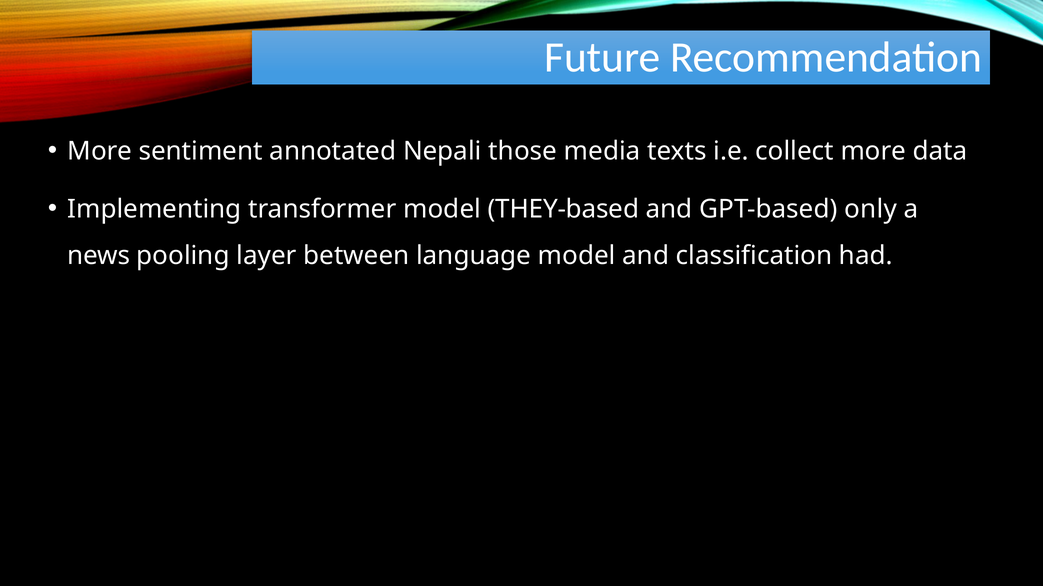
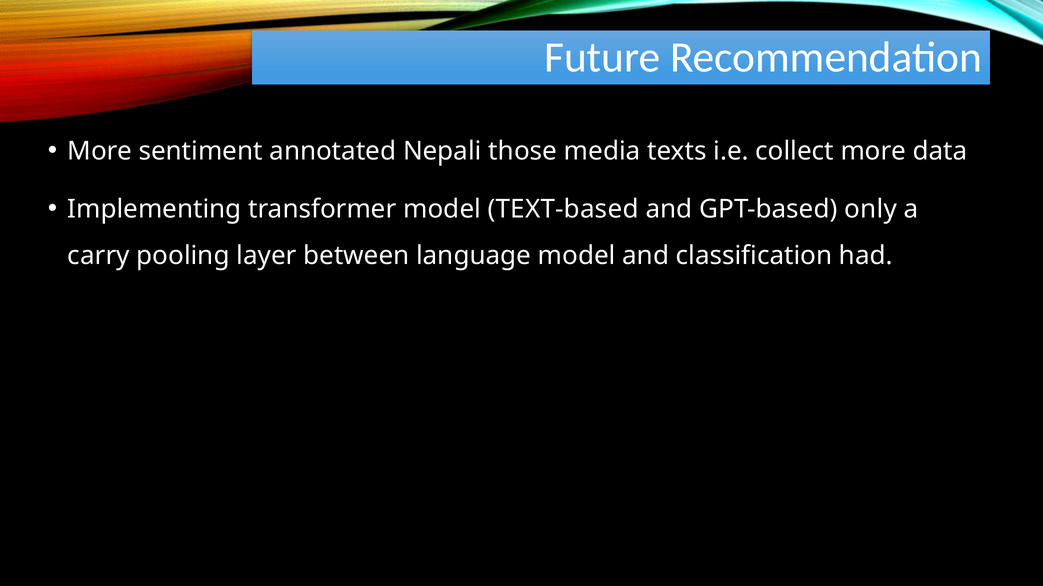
THEY-based: THEY-based -> TEXT-based
news: news -> carry
